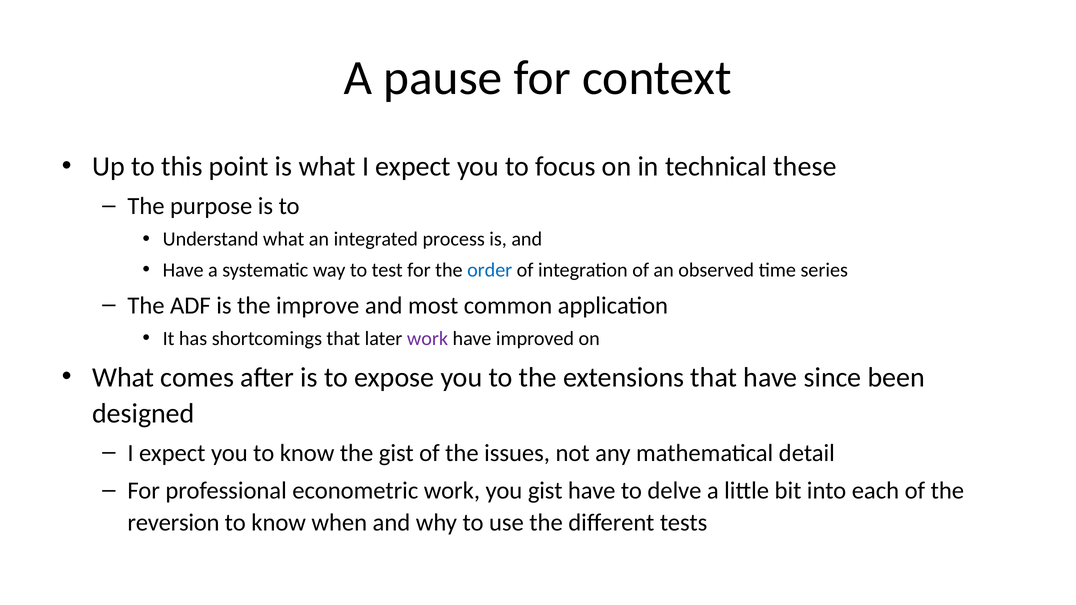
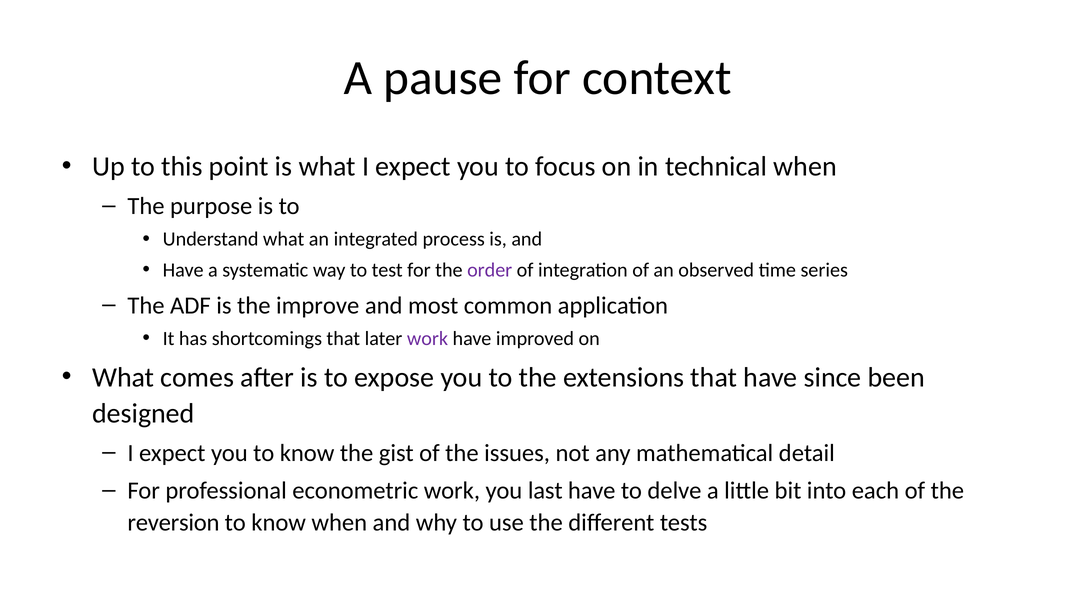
technical these: these -> when
order colour: blue -> purple
you gist: gist -> last
